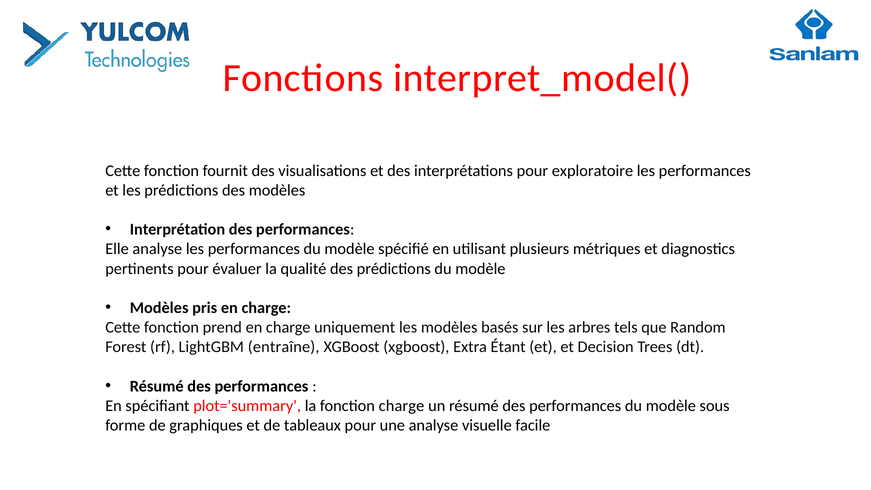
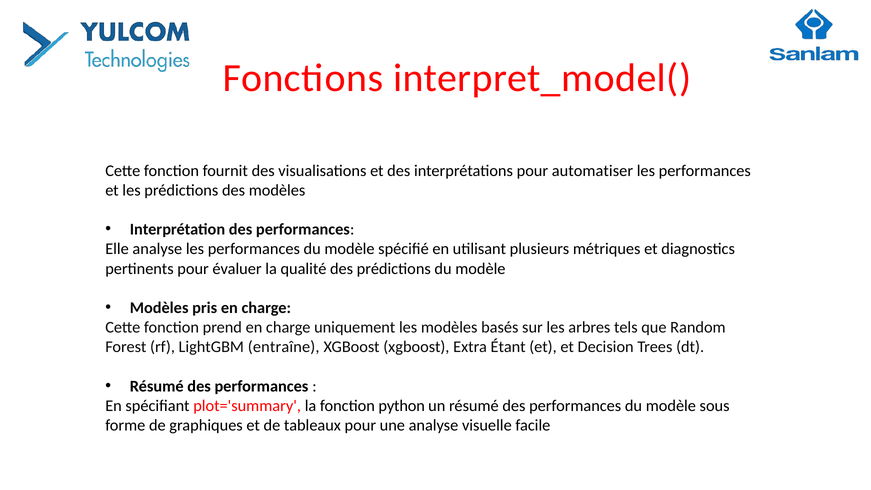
exploratoire: exploratoire -> automatiser
fonction charge: charge -> python
